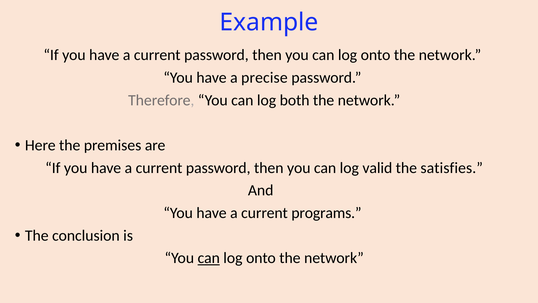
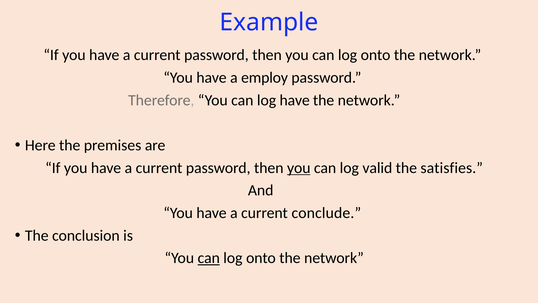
precise: precise -> employ
log both: both -> have
you at (299, 168) underline: none -> present
programs: programs -> conclude
